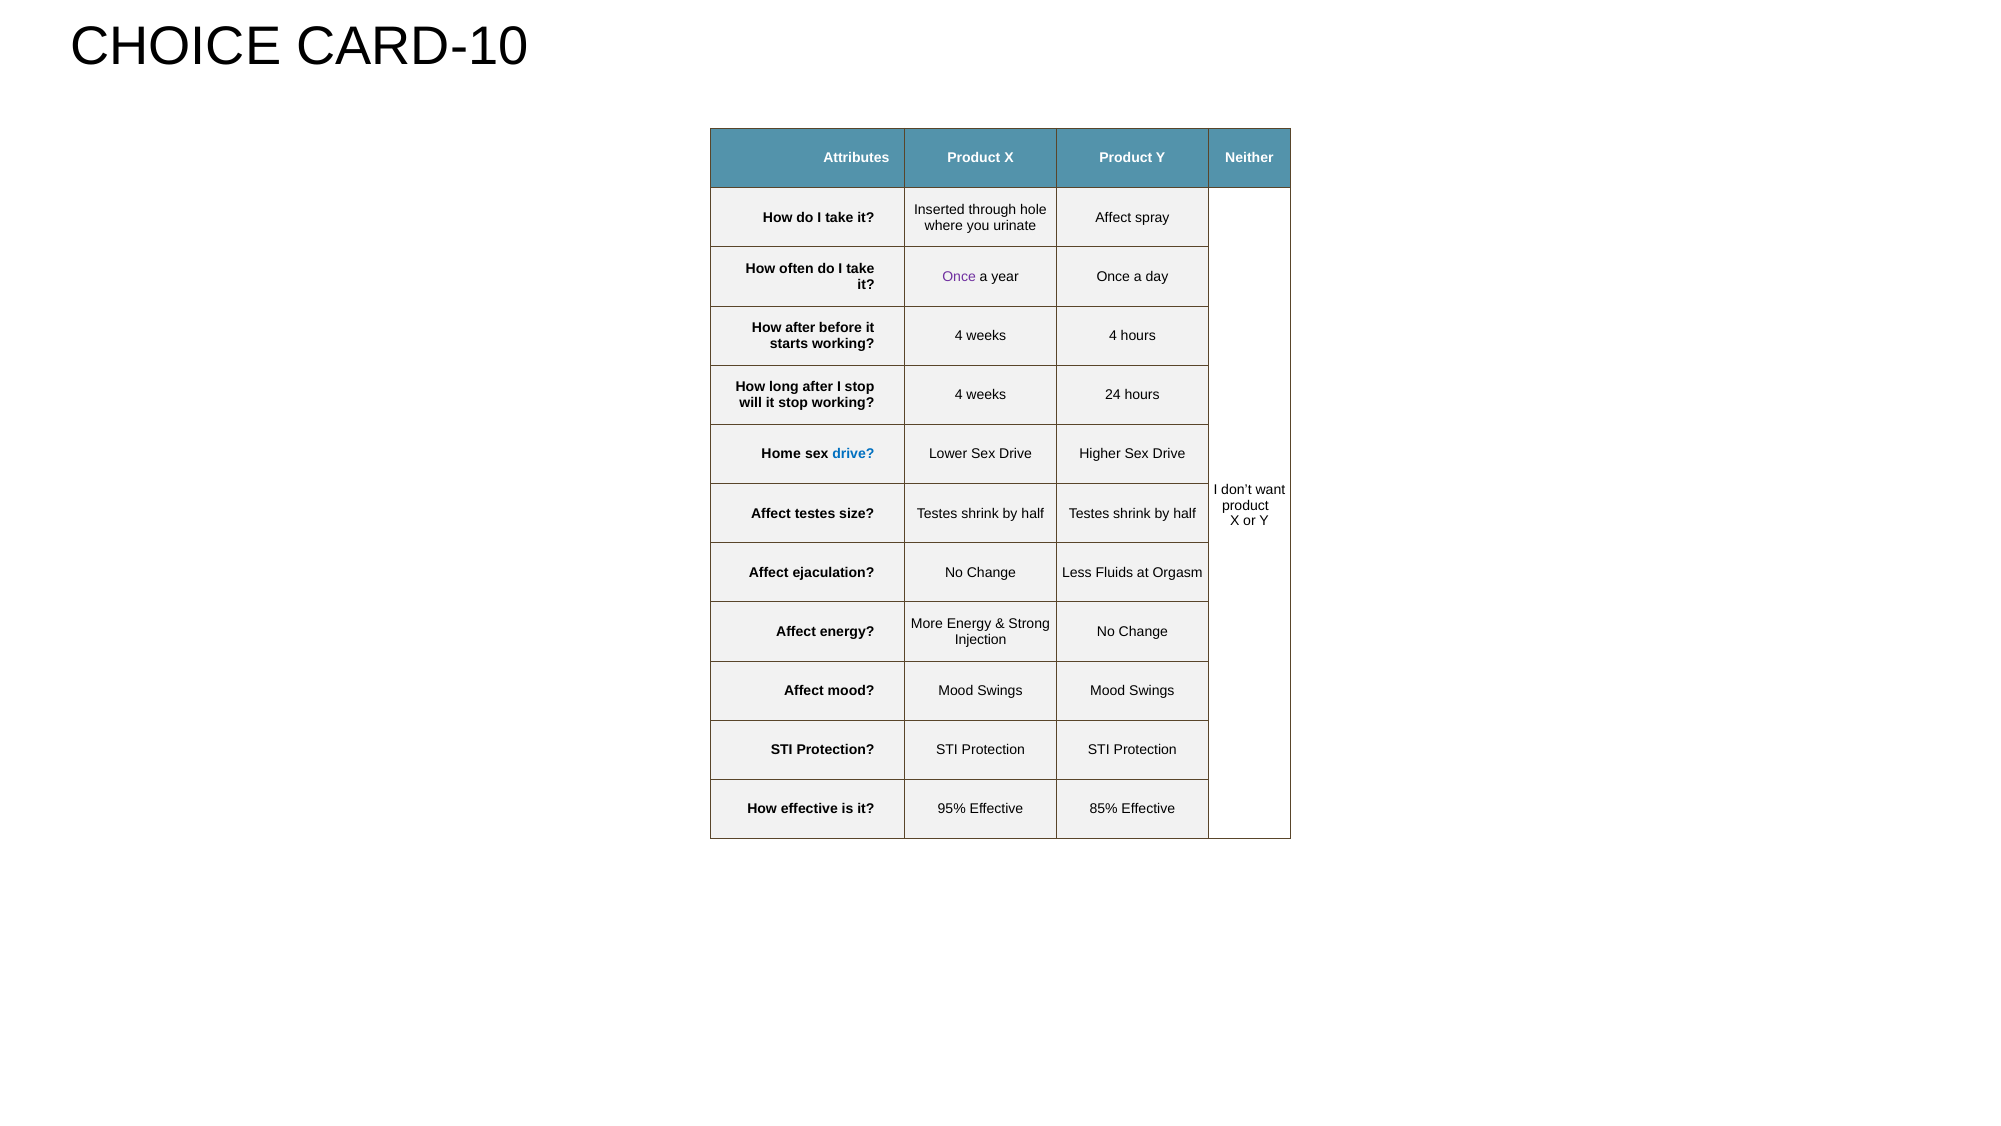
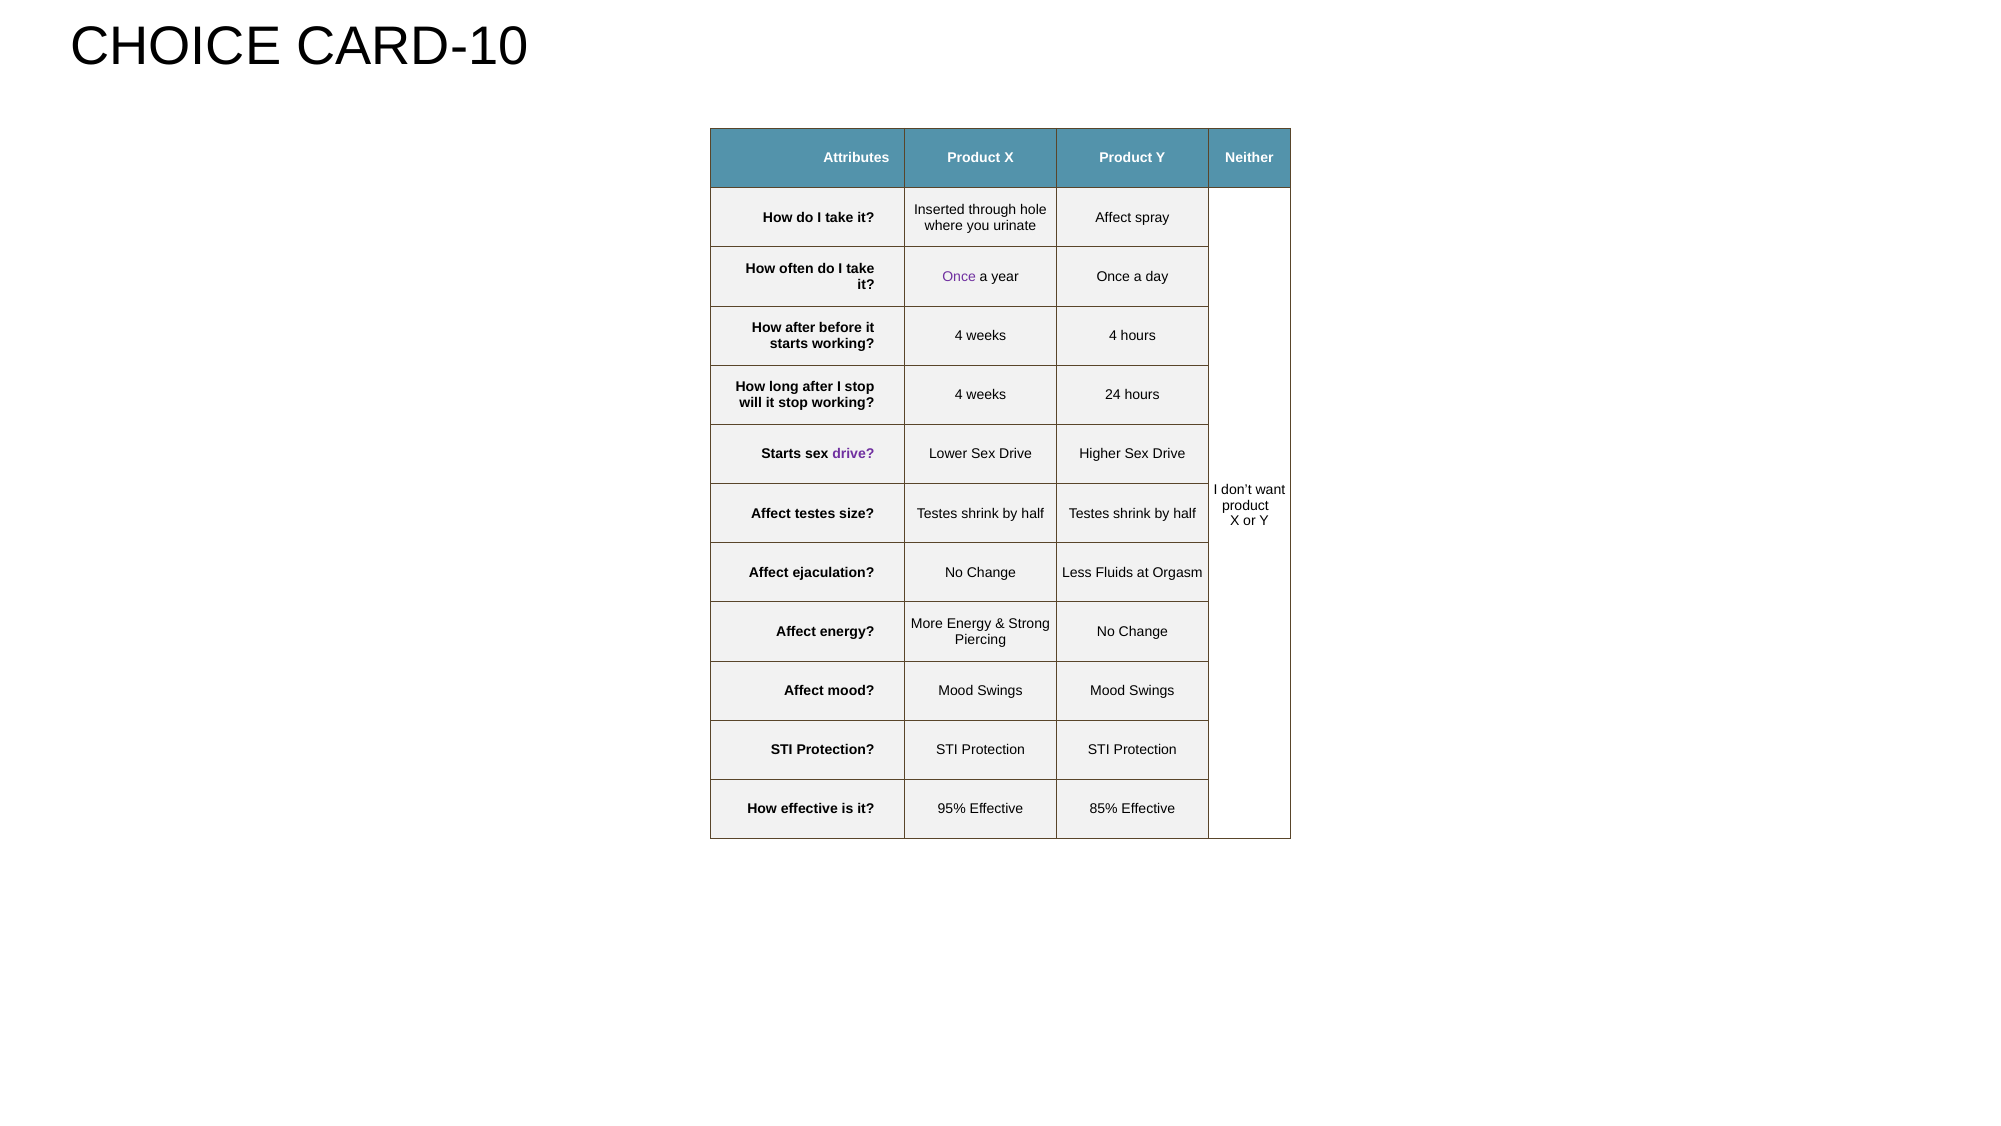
Home at (781, 454): Home -> Starts
drive at (853, 454) colour: blue -> purple
Injection: Injection -> Piercing
